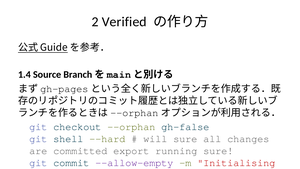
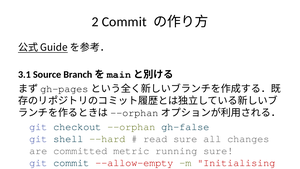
2 Verified: Verified -> Commit
1.4: 1.4 -> 3.1
will at (155, 139): will -> read
export: export -> metric
--allow-empty colour: purple -> red
